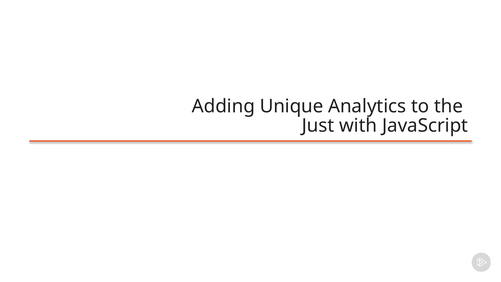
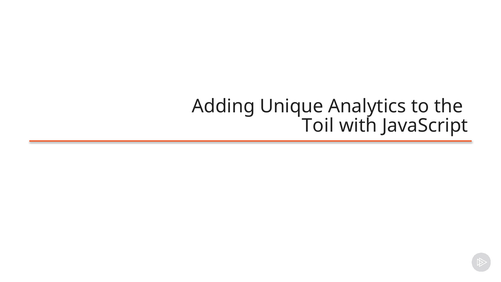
Just: Just -> Toil
